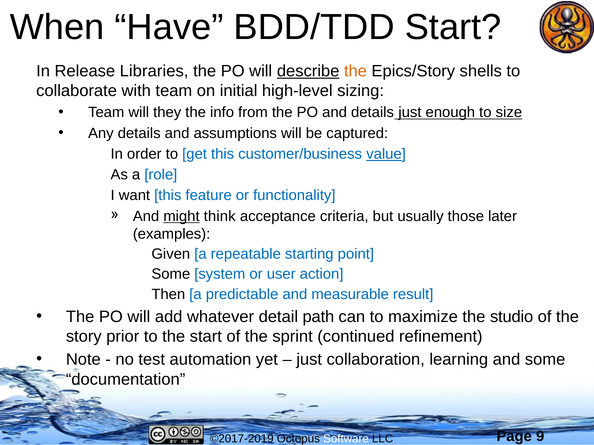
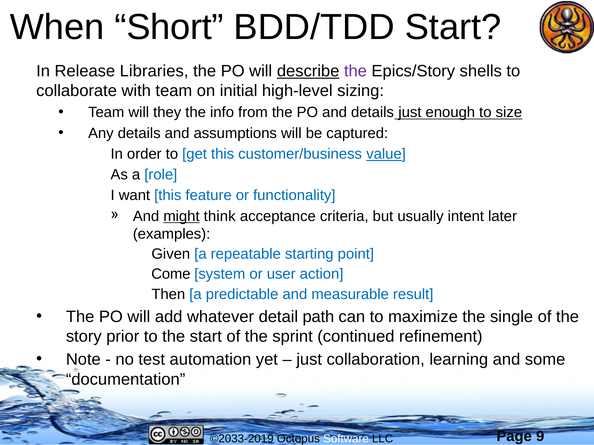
Have: Have -> Short
the at (355, 71) colour: orange -> purple
those: those -> intent
Some at (171, 274): Some -> Come
studio: studio -> single
©2017-2019: ©2017-2019 -> ©2033-2019
